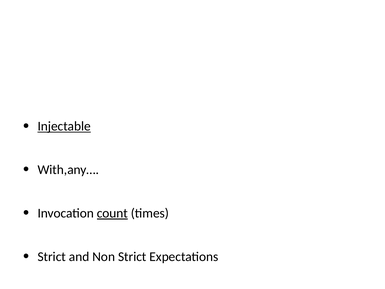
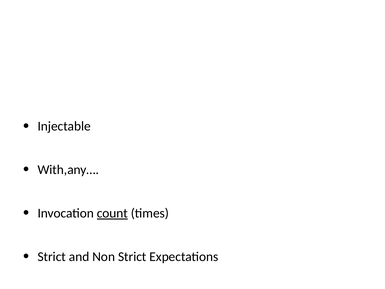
Injectable underline: present -> none
